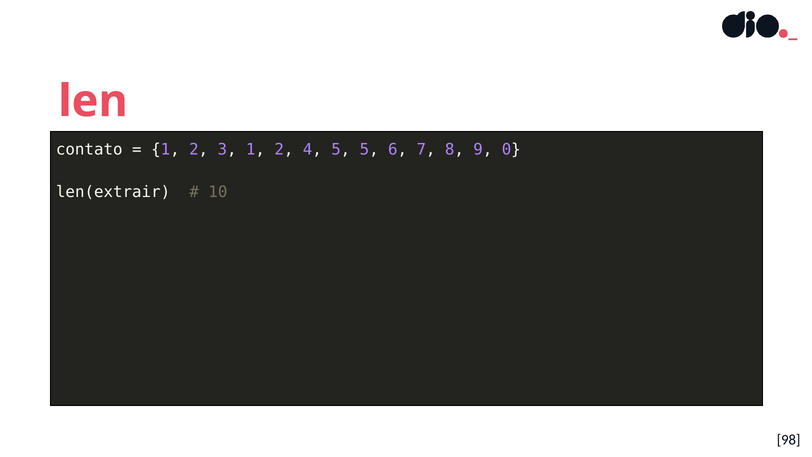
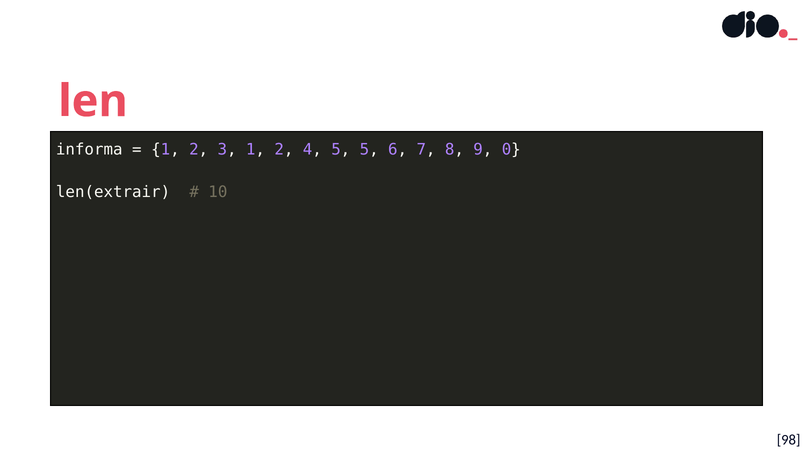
contato: contato -> informa
